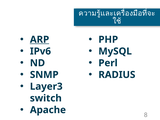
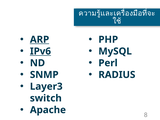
IPv6 underline: none -> present
